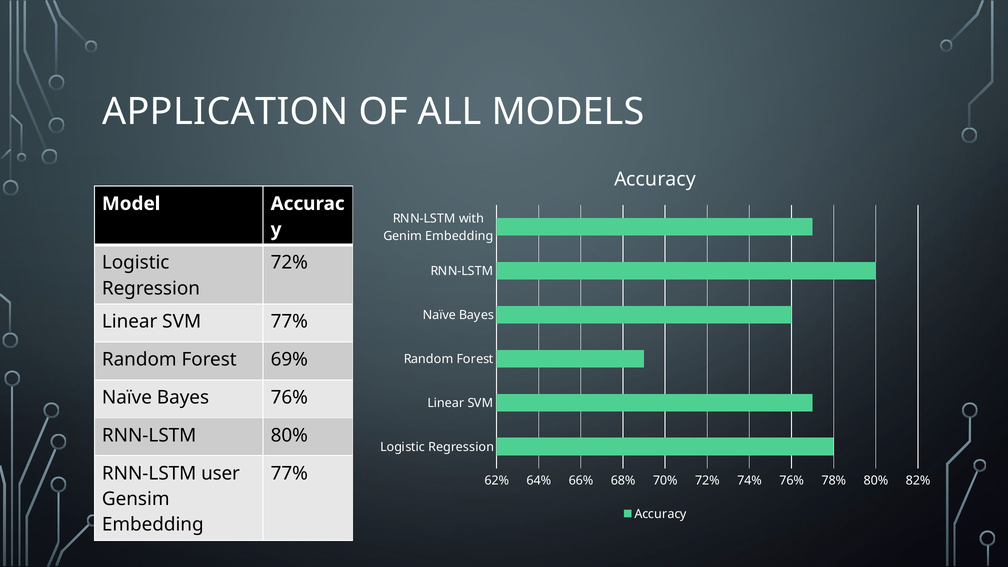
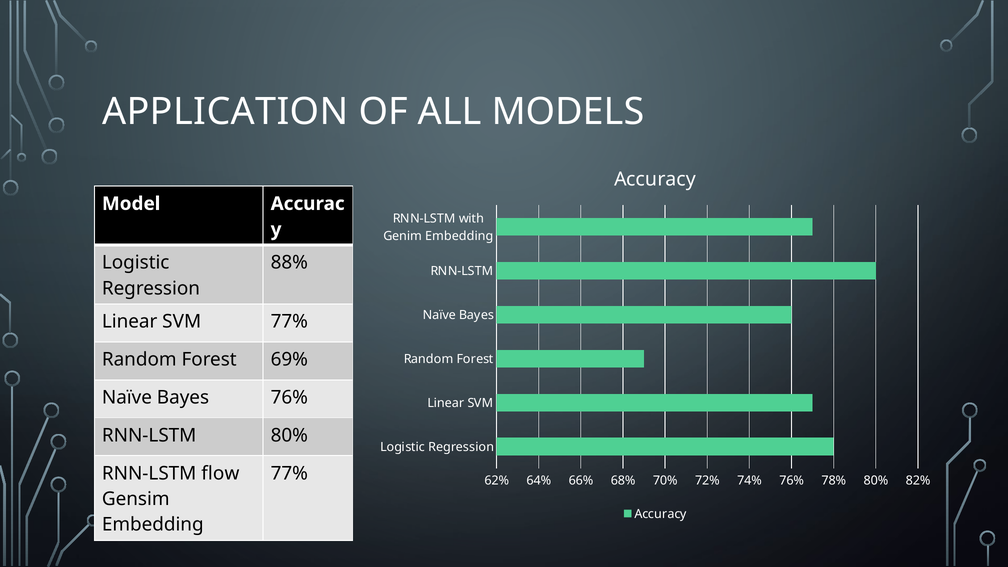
72% at (289, 263): 72% -> 88%
user: user -> flow
